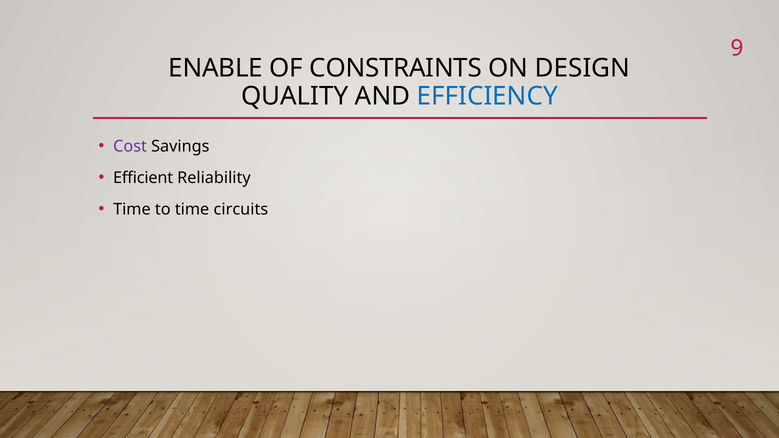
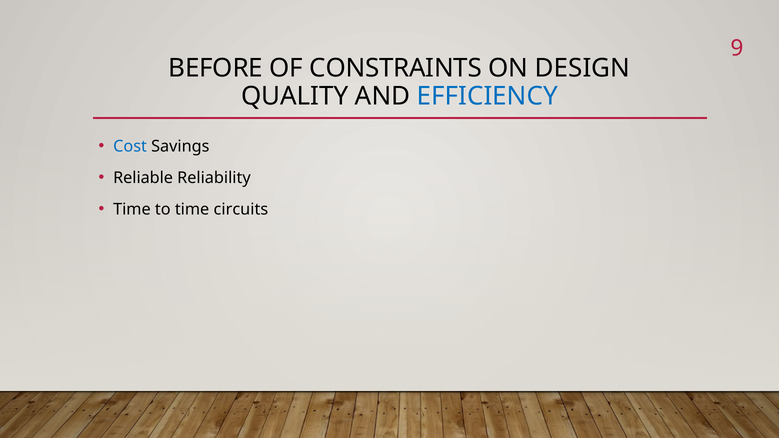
ENABLE: ENABLE -> BEFORE
Cost colour: purple -> blue
Efficient: Efficient -> Reliable
